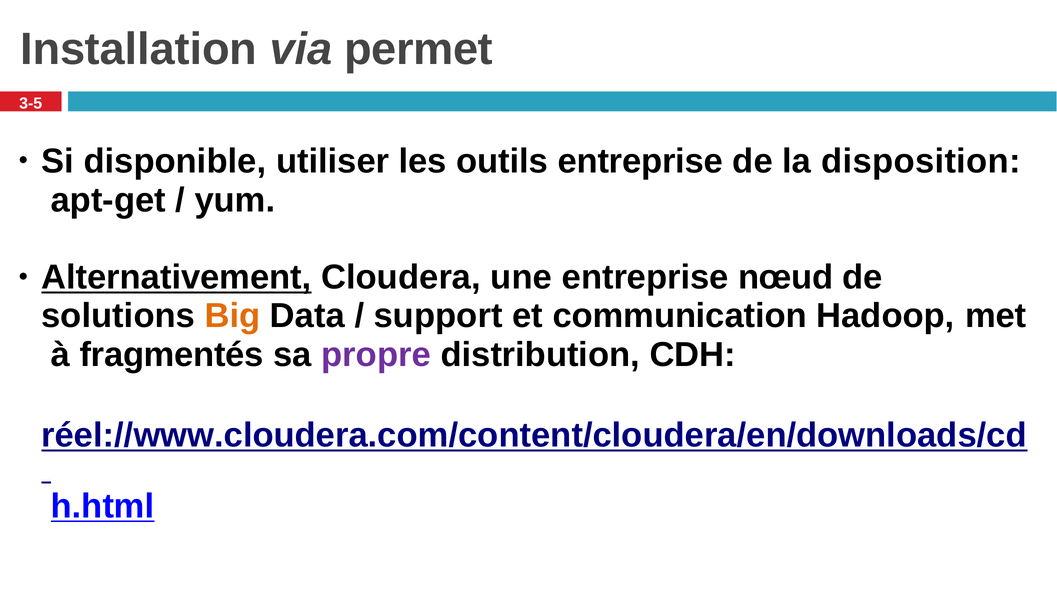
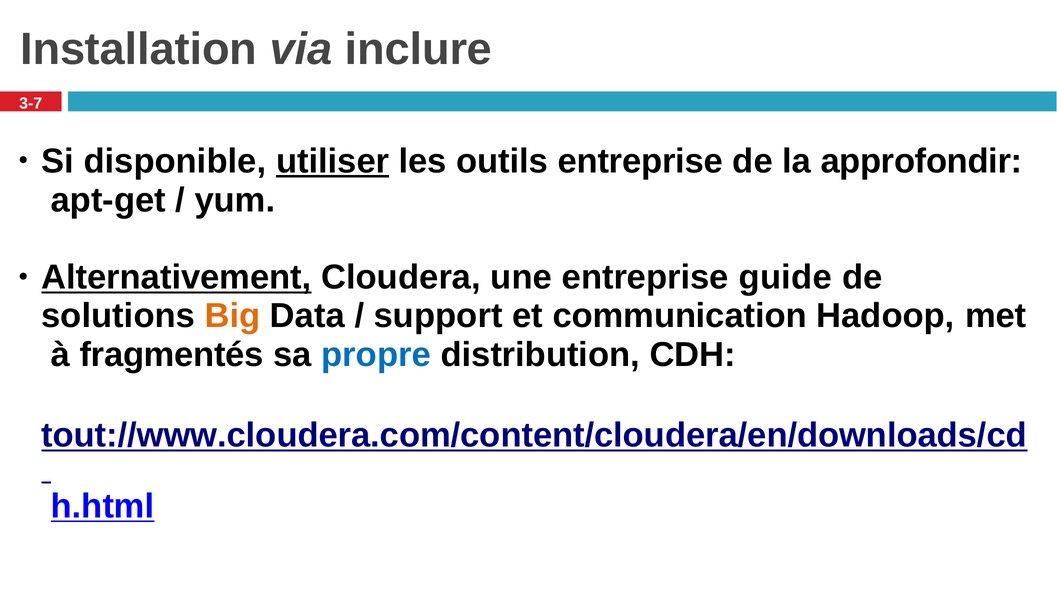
permet: permet -> inclure
3-5: 3-5 -> 3-7
utiliser underline: none -> present
disposition: disposition -> approfondir
nœud: nœud -> guide
propre colour: purple -> blue
réel://www.cloudera.com/content/cloudera/en/downloads/cd: réel://www.cloudera.com/content/cloudera/en/downloads/cd -> tout://www.cloudera.com/content/cloudera/en/downloads/cd
